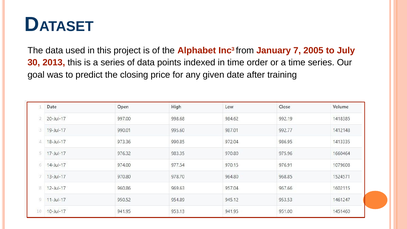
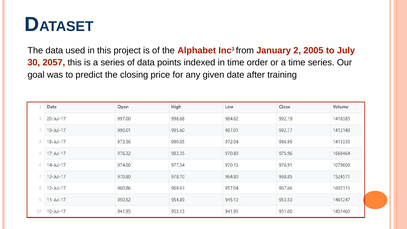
7: 7 -> 2
2013: 2013 -> 2057
